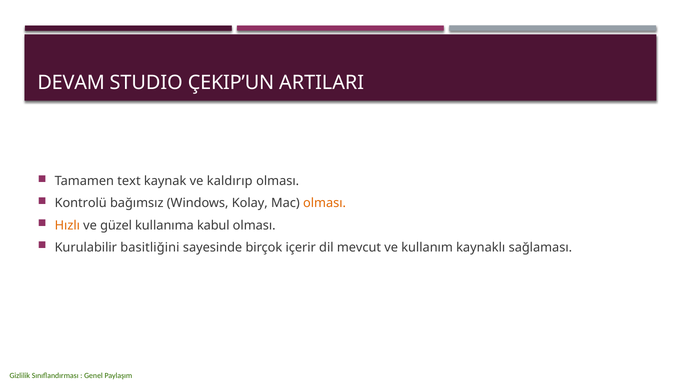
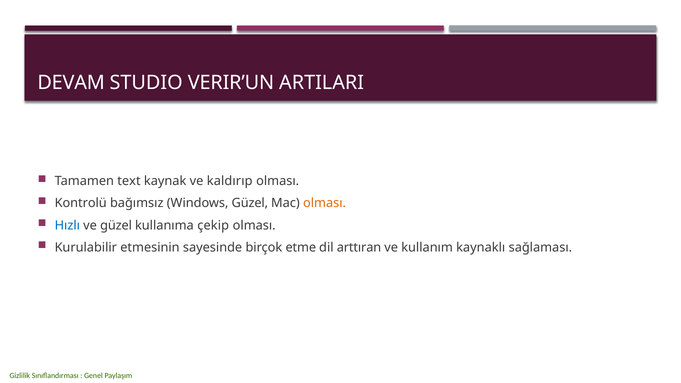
ÇEKIP’UN: ÇEKIP’UN -> VERIR’UN
Windows Kolay: Kolay -> Güzel
Hızlı colour: orange -> blue
kabul: kabul -> çekip
basitliğini: basitliğini -> etmesinin
içerir: içerir -> etme
mevcut: mevcut -> arttıran
